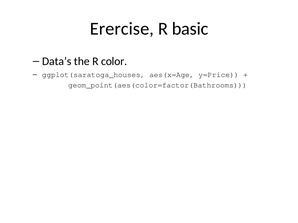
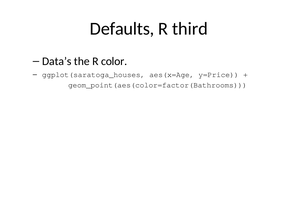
Erercise: Erercise -> Defaults
basic: basic -> third
